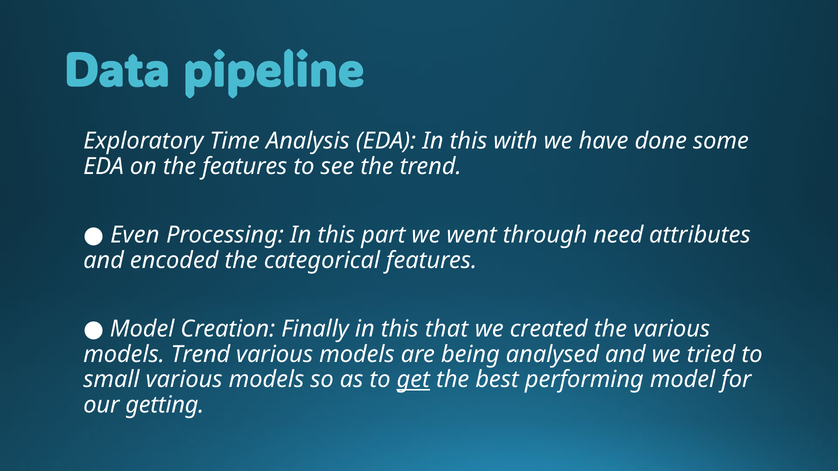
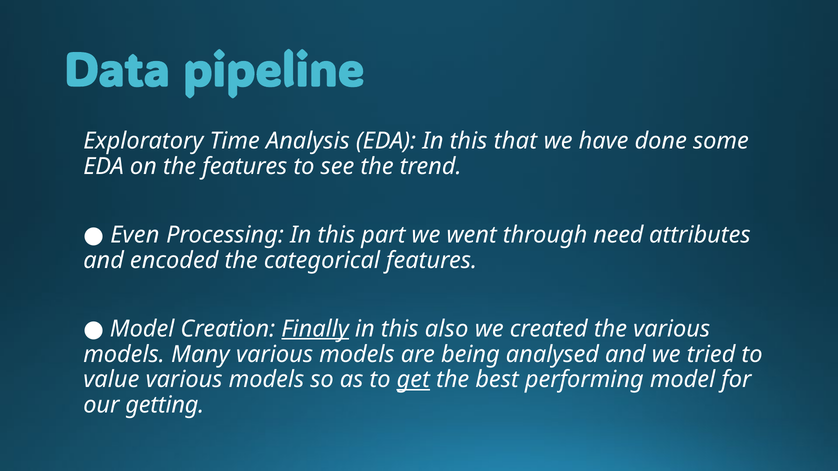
with: with -> that
Finally underline: none -> present
that: that -> also
models Trend: Trend -> Many
small: small -> value
